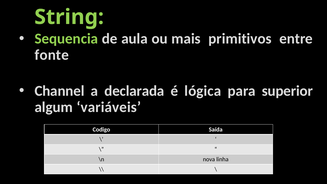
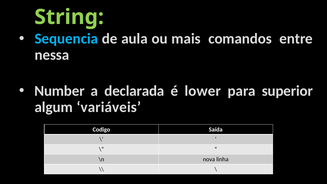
Sequencia colour: light green -> light blue
primitivos: primitivos -> comandos
fonte: fonte -> nessa
Channel: Channel -> Number
lógica: lógica -> lower
